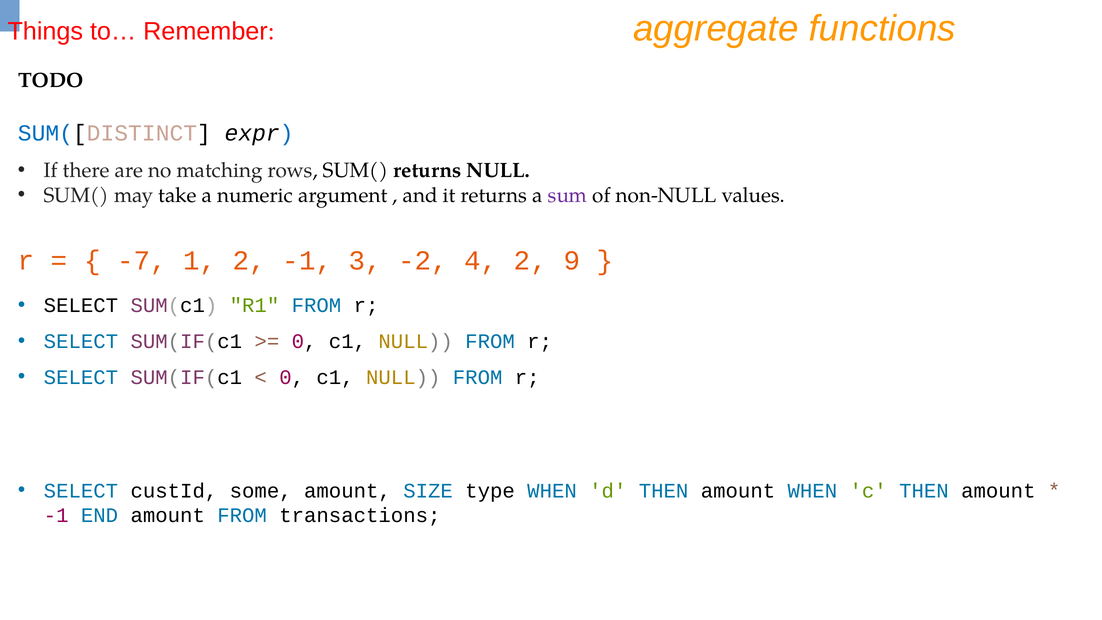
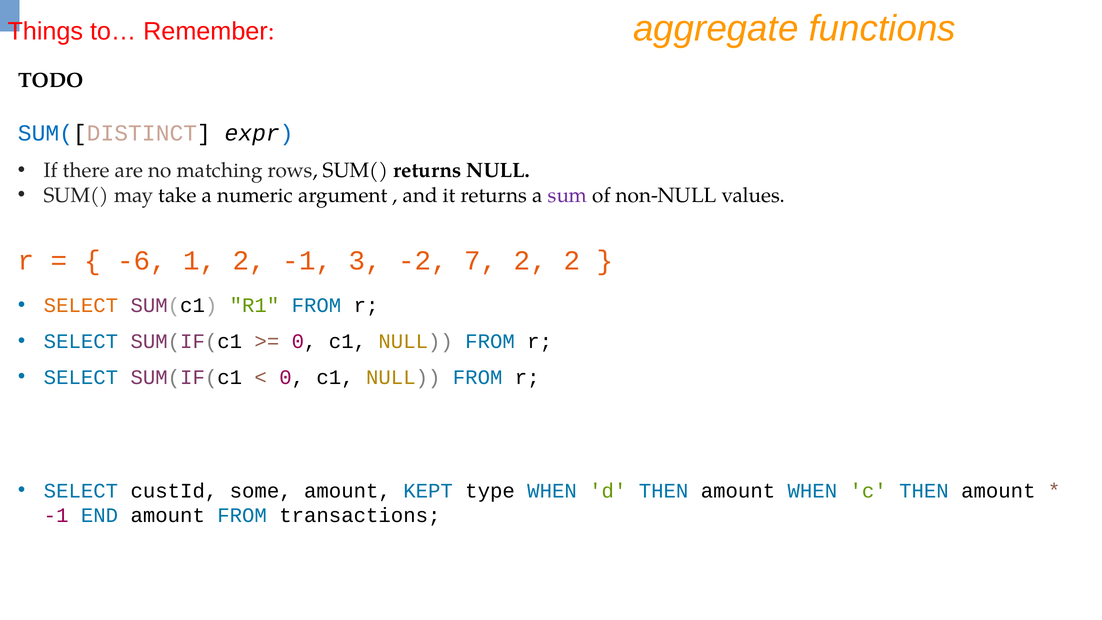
-7: -7 -> -6
4: 4 -> 7
2 9: 9 -> 2
SELECT at (81, 306) colour: black -> orange
SIZE: SIZE -> KEPT
